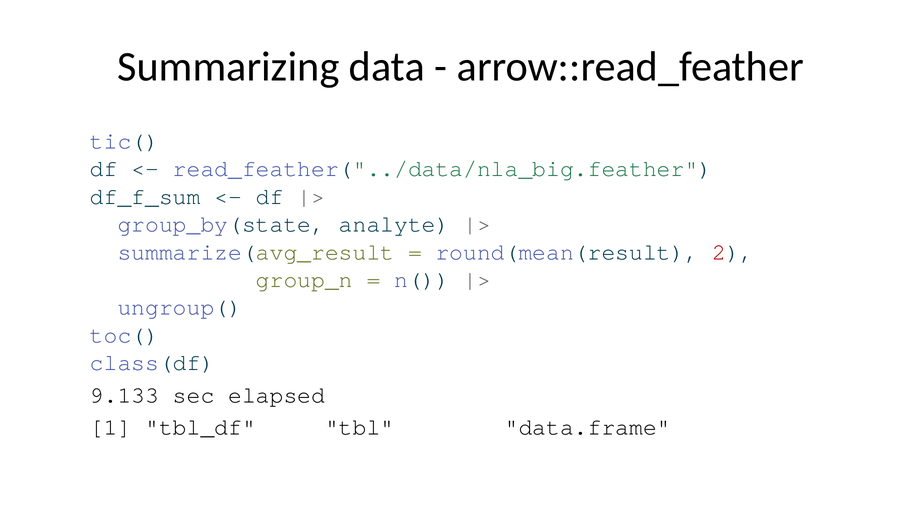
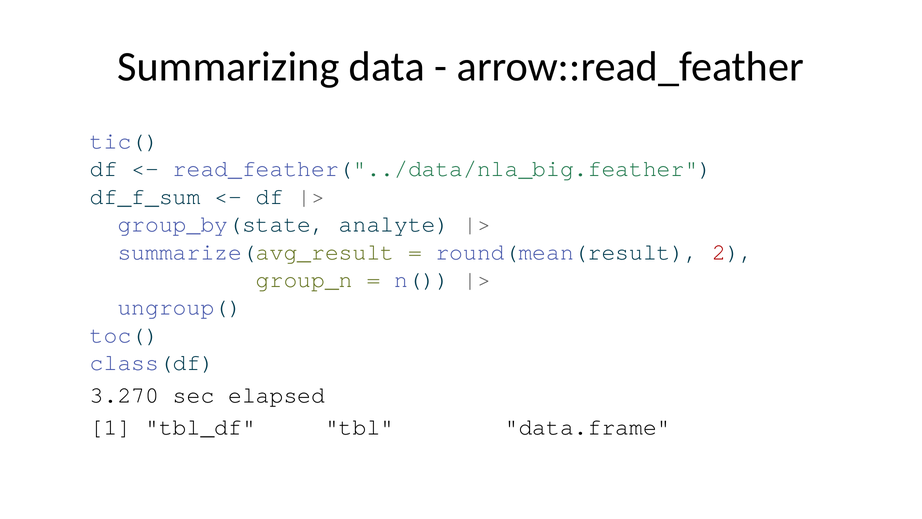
9.133: 9.133 -> 3.270
